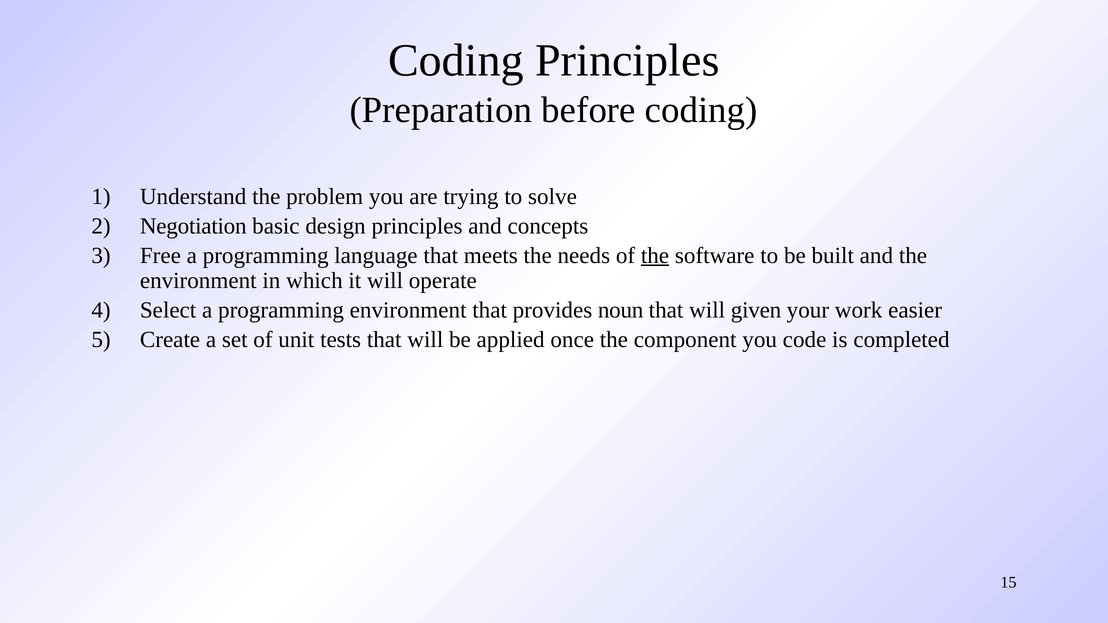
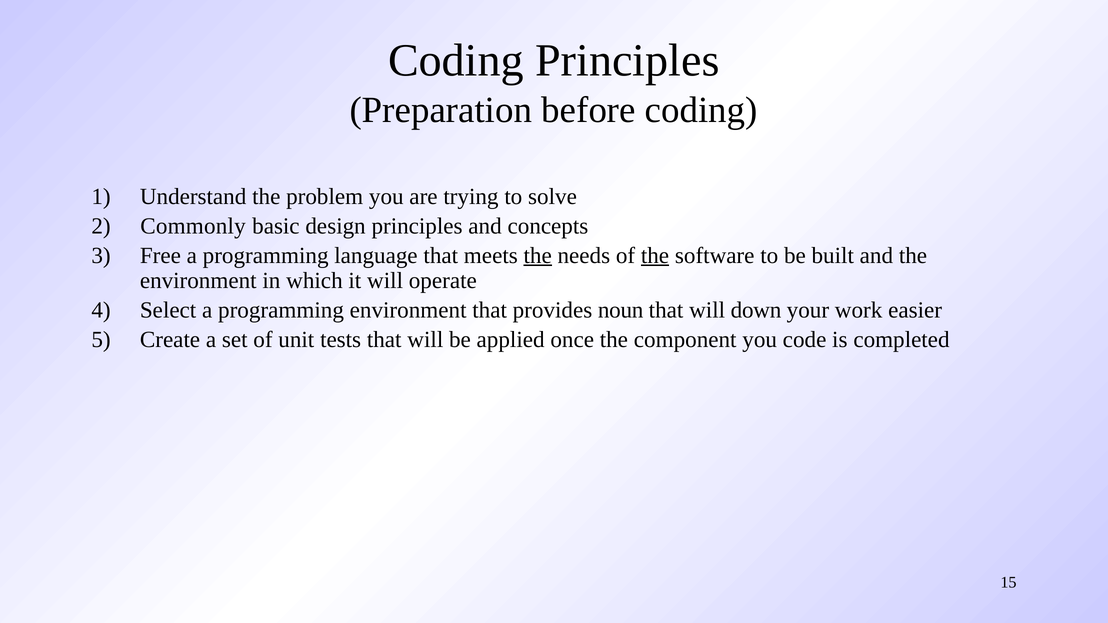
Negotiation: Negotiation -> Commonly
the at (538, 256) underline: none -> present
given: given -> down
